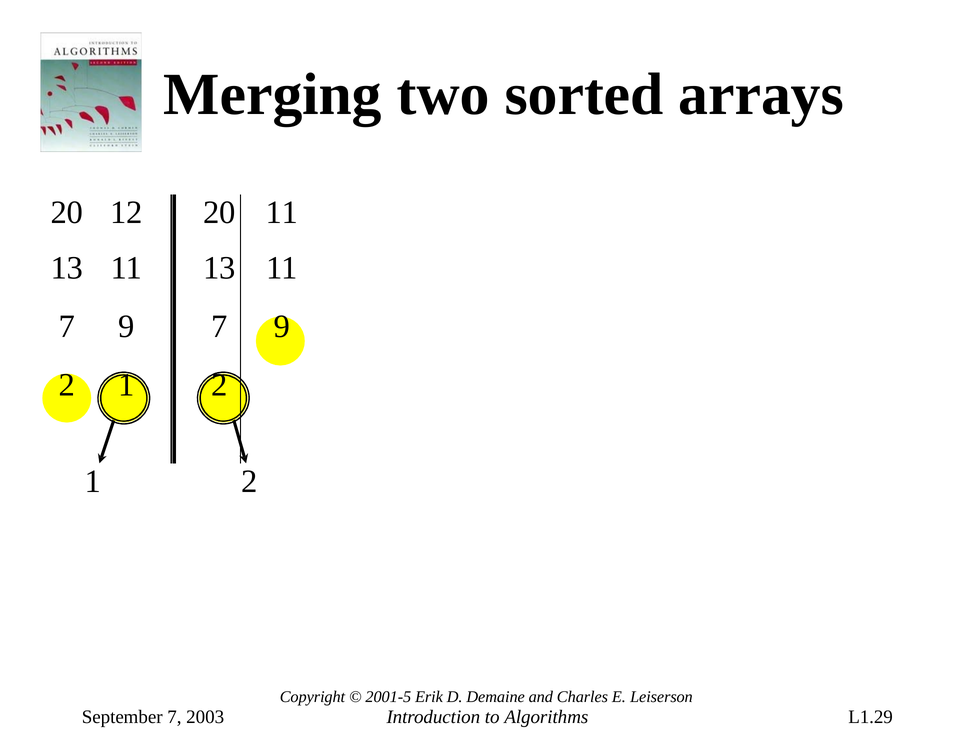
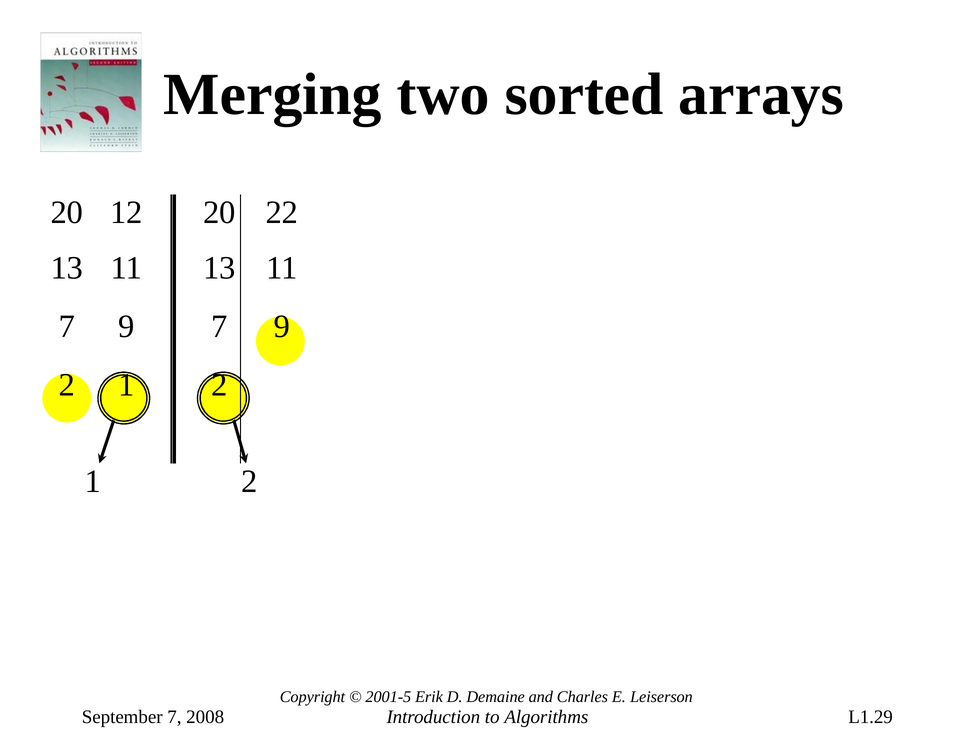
20 11: 11 -> 22
2003: 2003 -> 2008
